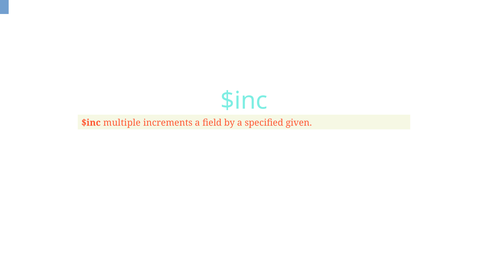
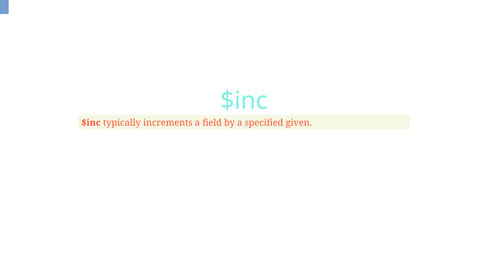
multiple: multiple -> typically
